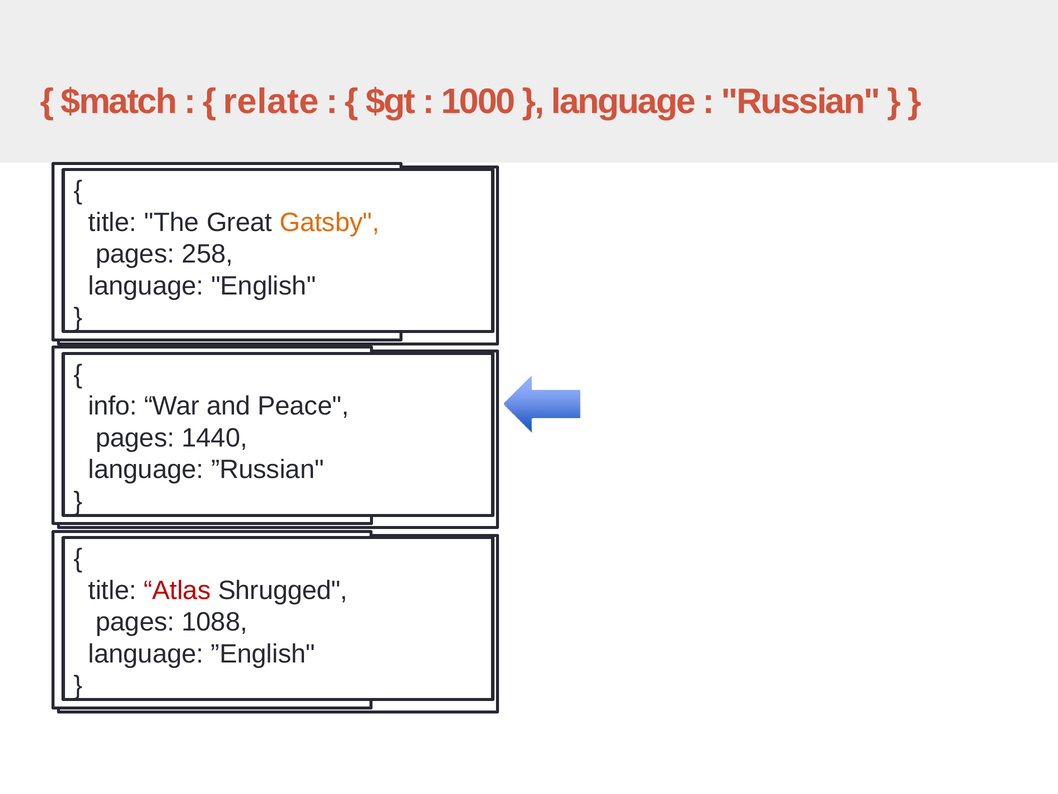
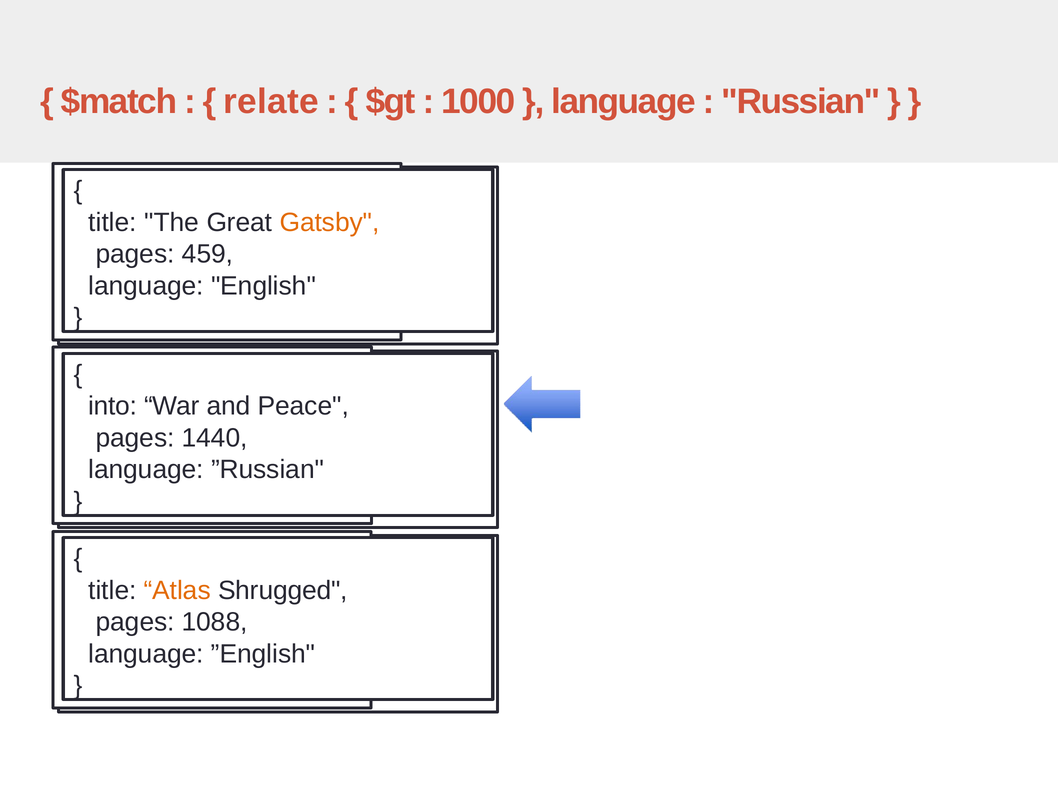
258: 258 -> 459
info: info -> into
Atlas colour: red -> orange
